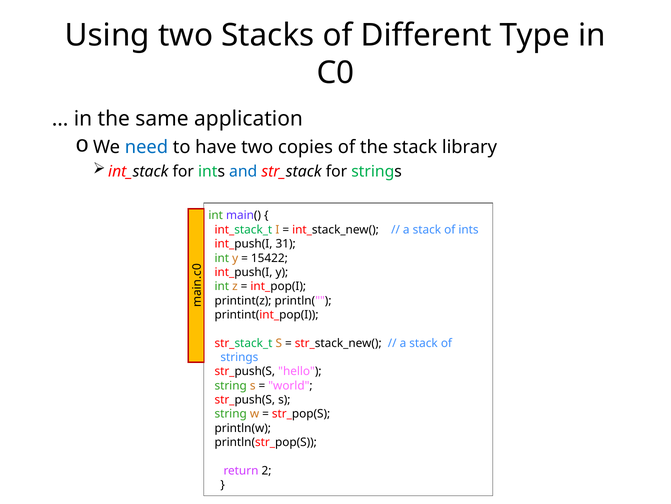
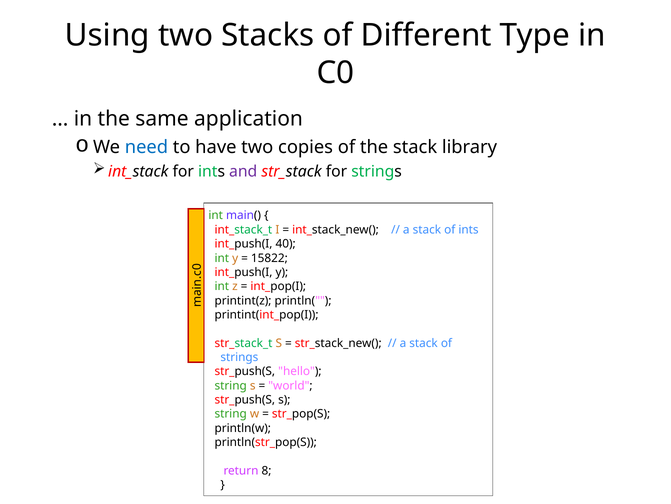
and colour: blue -> purple
31: 31 -> 40
15422: 15422 -> 15822
2: 2 -> 8
